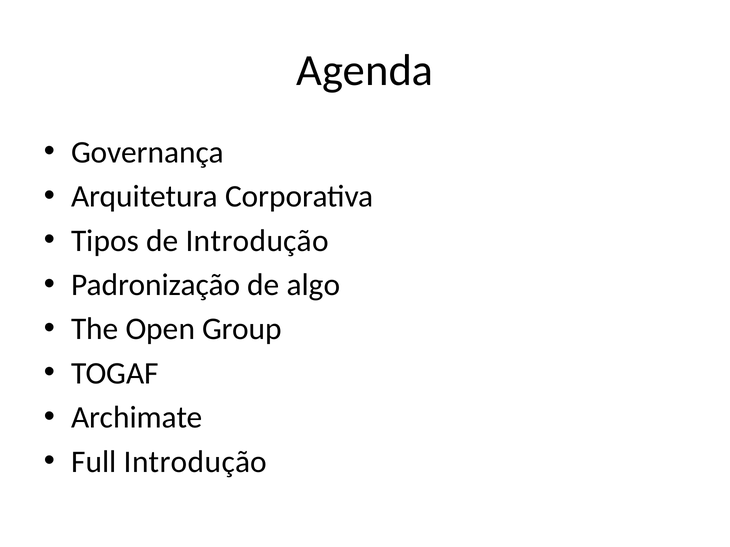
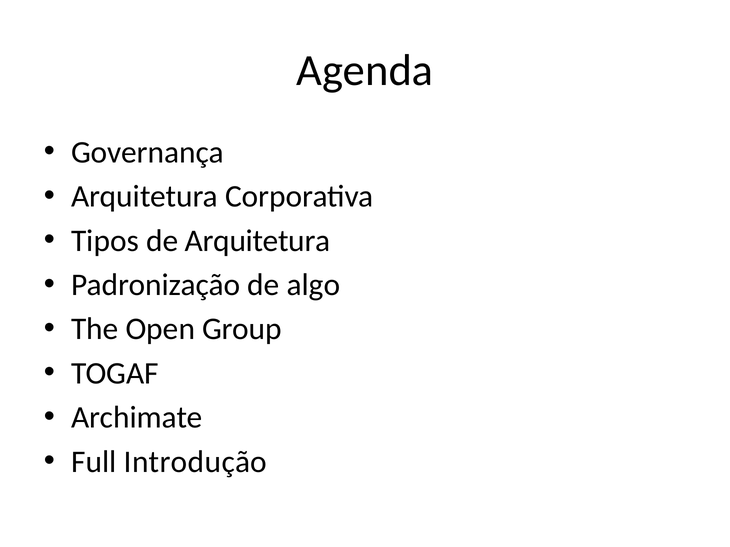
de Introdução: Introdução -> Arquitetura
